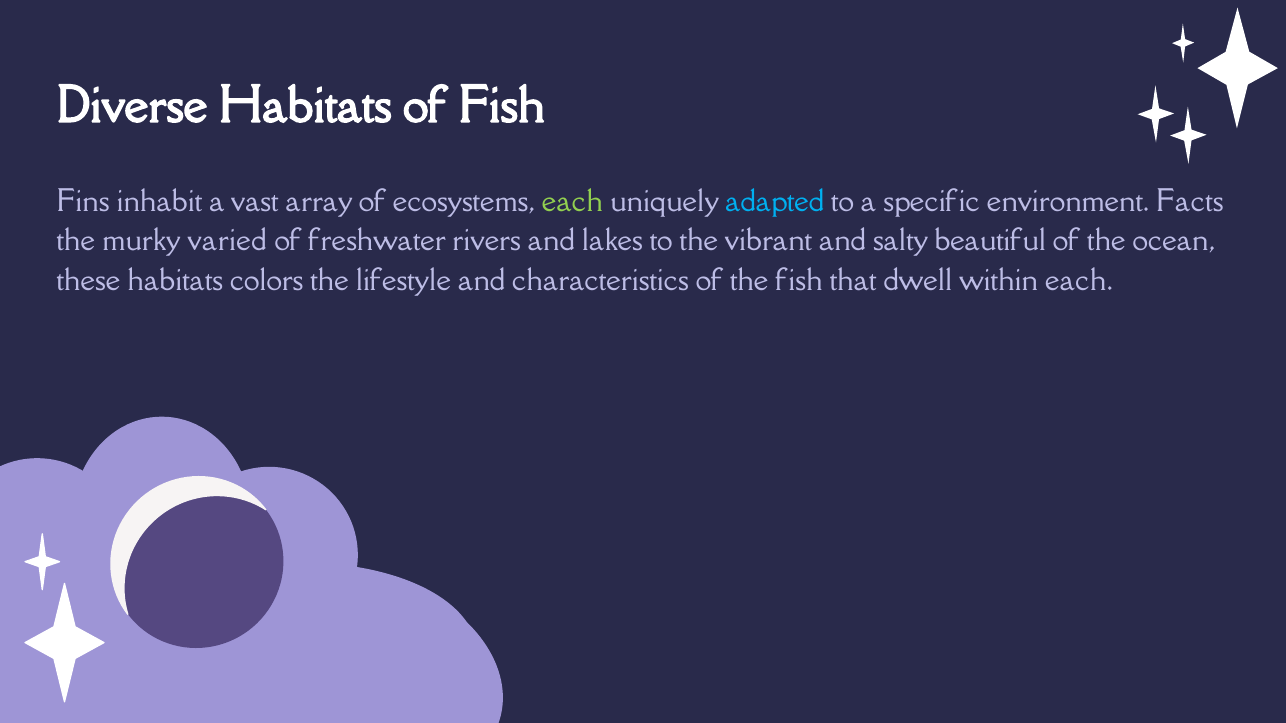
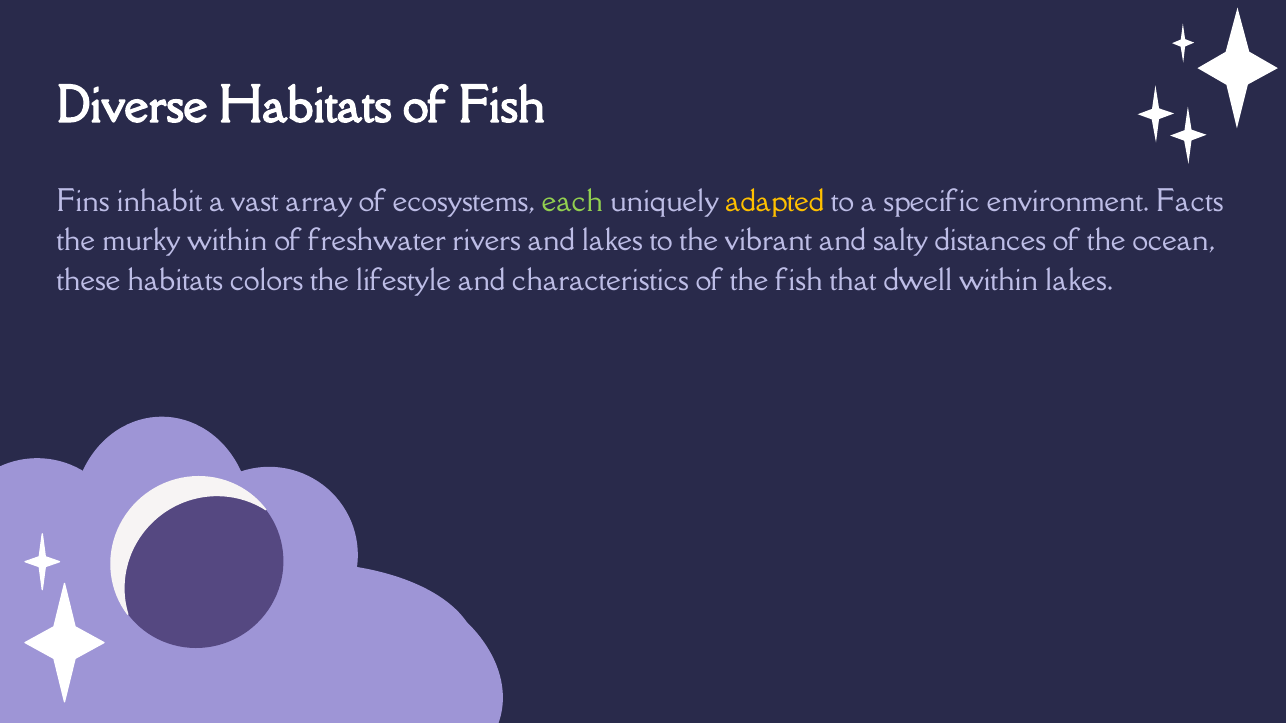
adapted colour: light blue -> yellow
murky varied: varied -> within
beautiful: beautiful -> distances
within each: each -> lakes
